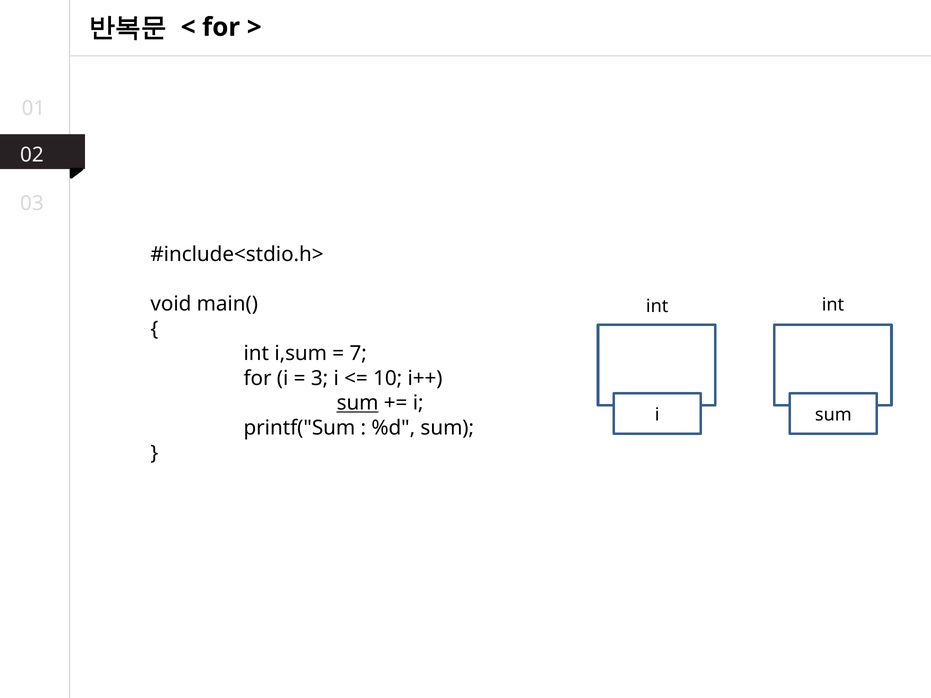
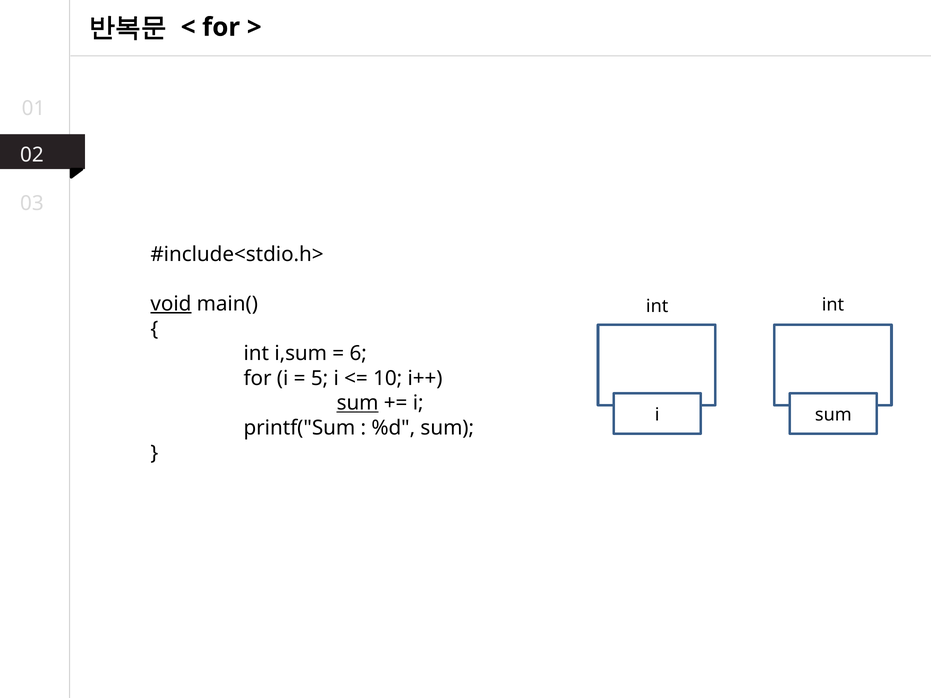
void underline: none -> present
7: 7 -> 6
3: 3 -> 5
